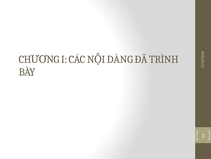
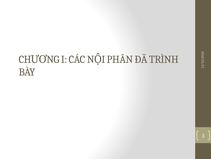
DÀNG: DÀNG -> PHÂN
